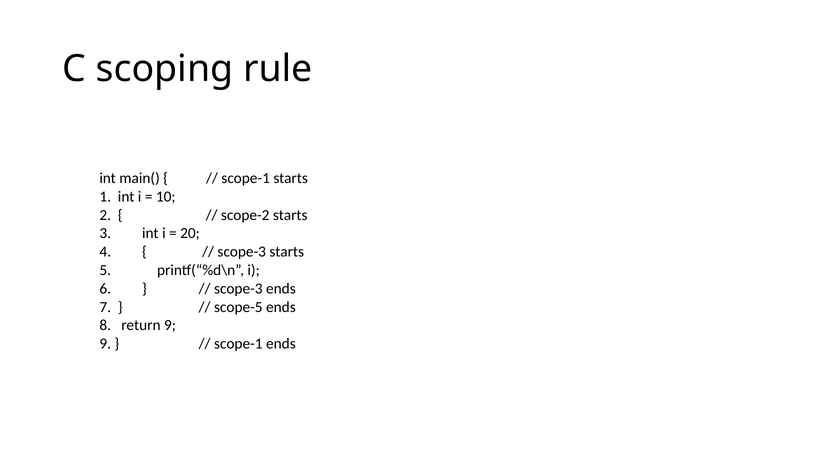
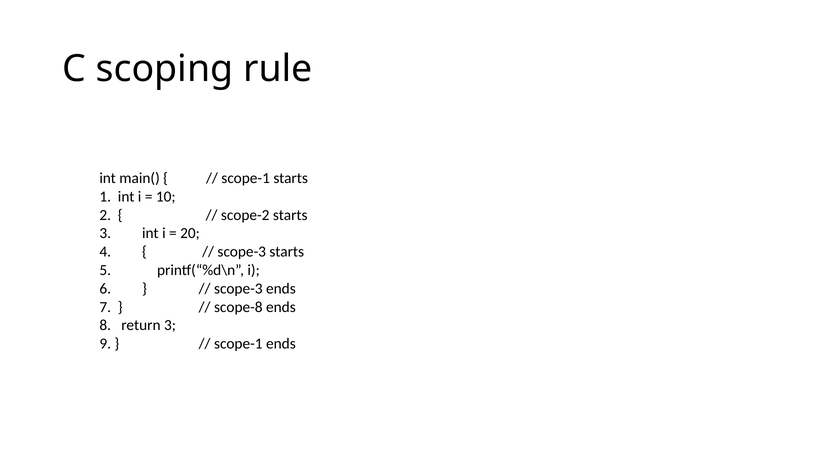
scope-5: scope-5 -> scope-8
return 9: 9 -> 3
